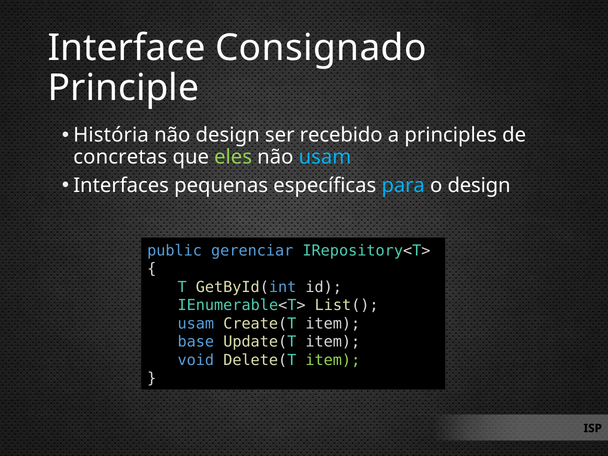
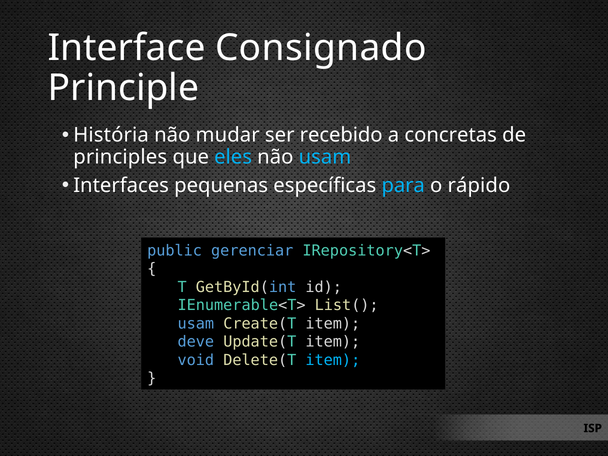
não design: design -> mudar
principles: principles -> concretas
concretas: concretas -> principles
eles colour: light green -> light blue
o design: design -> rápido
base: base -> deve
item at (333, 360) colour: light green -> light blue
